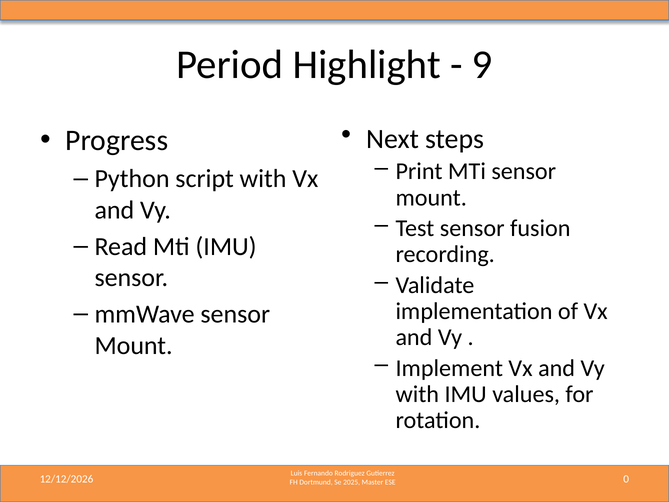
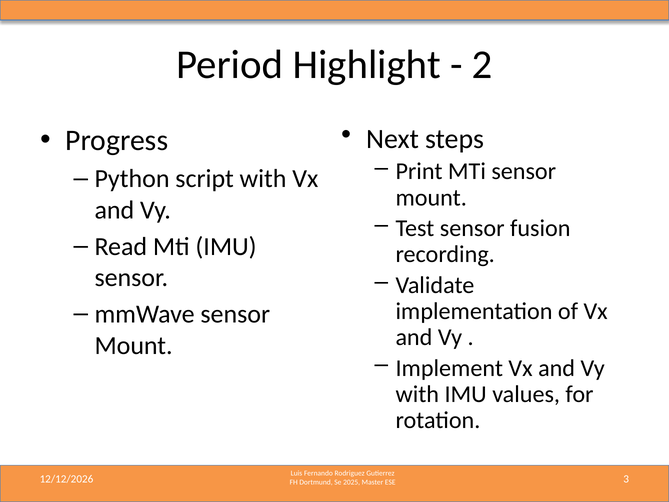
9: 9 -> 2
0: 0 -> 3
